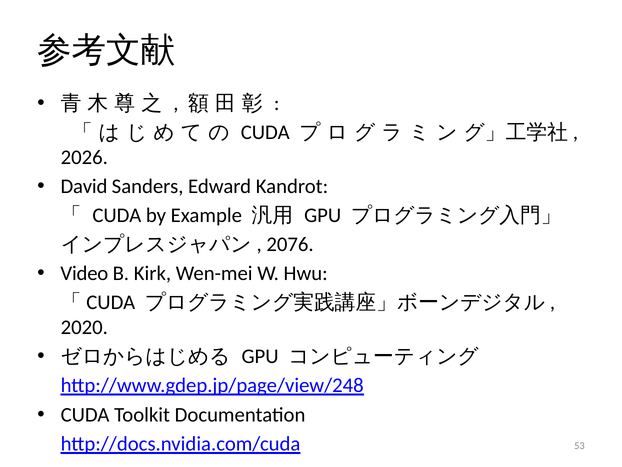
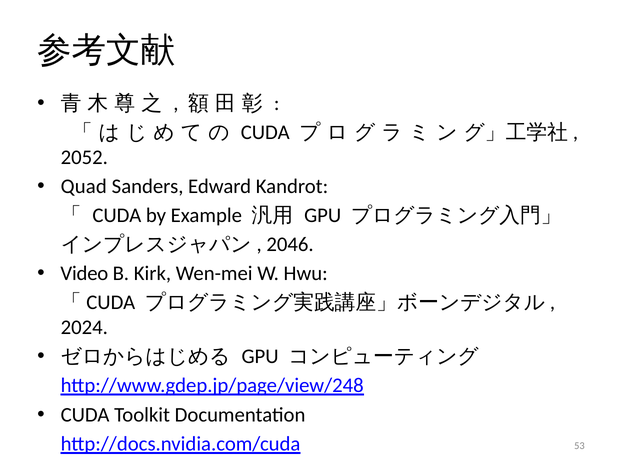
2026: 2026 -> 2052
David: David -> Quad
2076: 2076 -> 2046
2020: 2020 -> 2024
